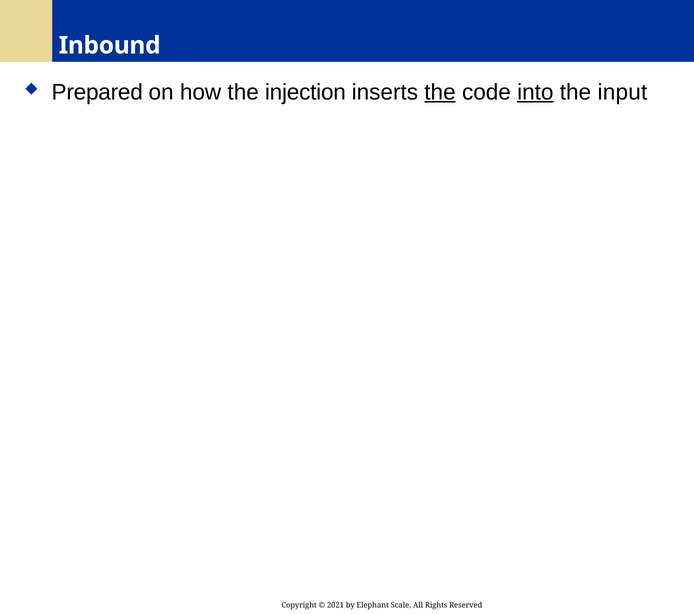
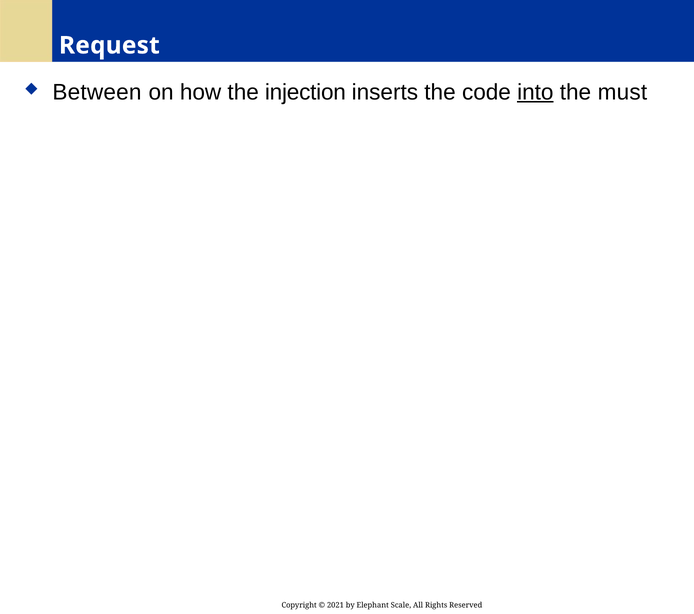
Inbound: Inbound -> Request
Prepared: Prepared -> Between
the at (440, 92) underline: present -> none
input: input -> must
